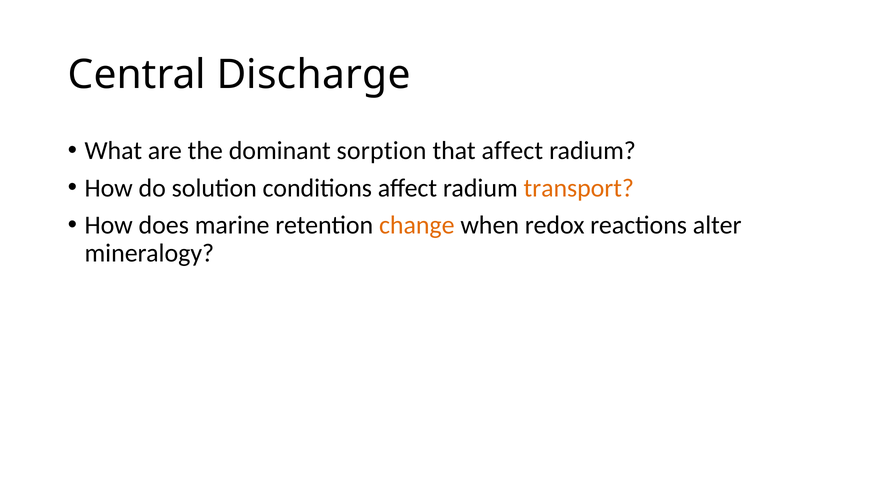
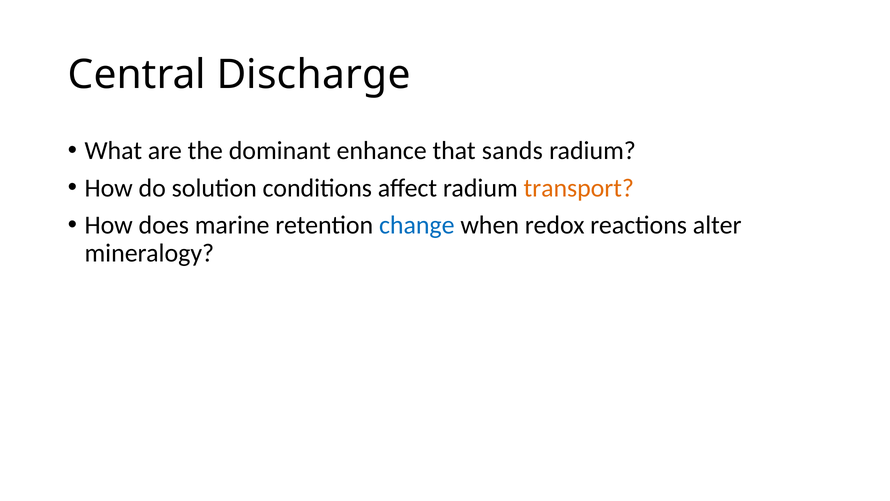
sorption: sorption -> enhance
that affect: affect -> sands
change colour: orange -> blue
